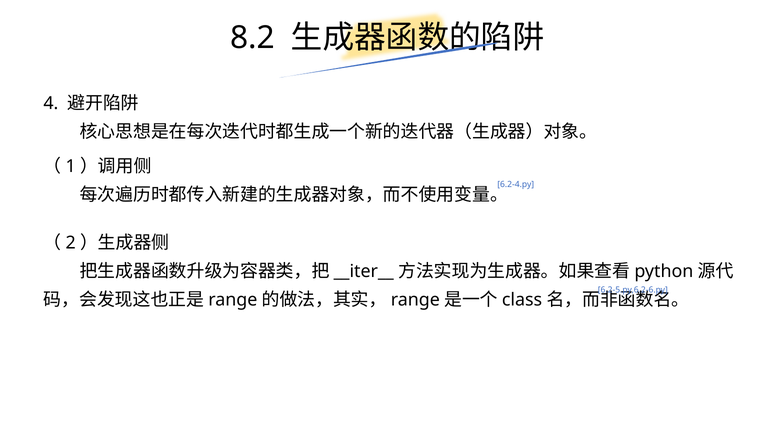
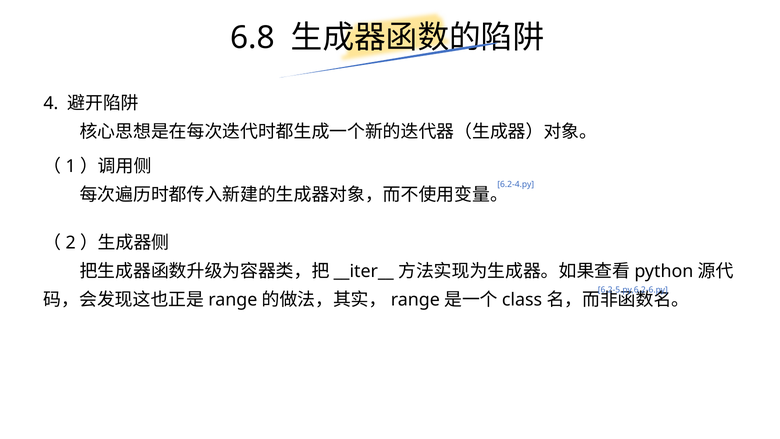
8.2: 8.2 -> 6.8
